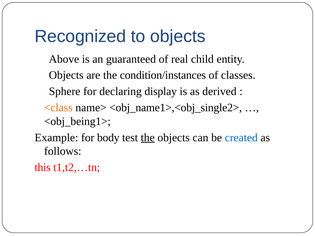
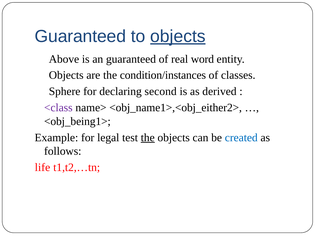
Recognized at (80, 36): Recognized -> Guaranteed
objects at (178, 36) underline: none -> present
child: child -> word
display: display -> second
<class colour: orange -> purple
<obj_name1>,<obj_single2>: <obj_name1>,<obj_single2> -> <obj_name1>,<obj_either2>
body: body -> legal
this: this -> life
